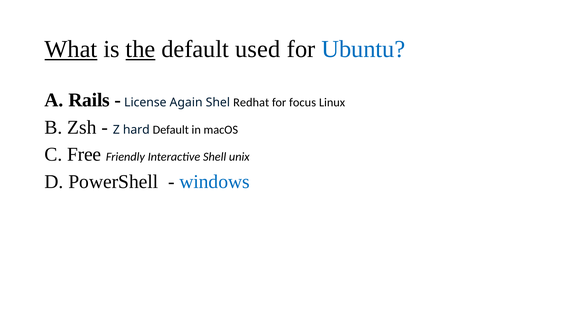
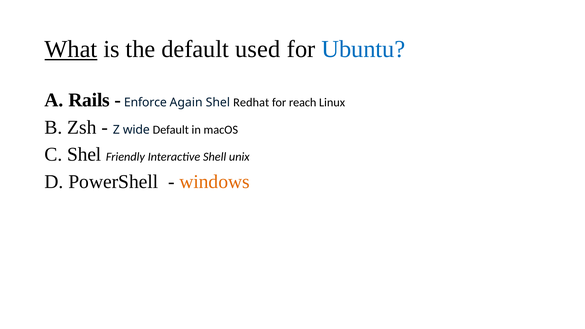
the underline: present -> none
License: License -> Enforce
focus: focus -> reach
hard: hard -> wide
C Free: Free -> Shel
windows colour: blue -> orange
